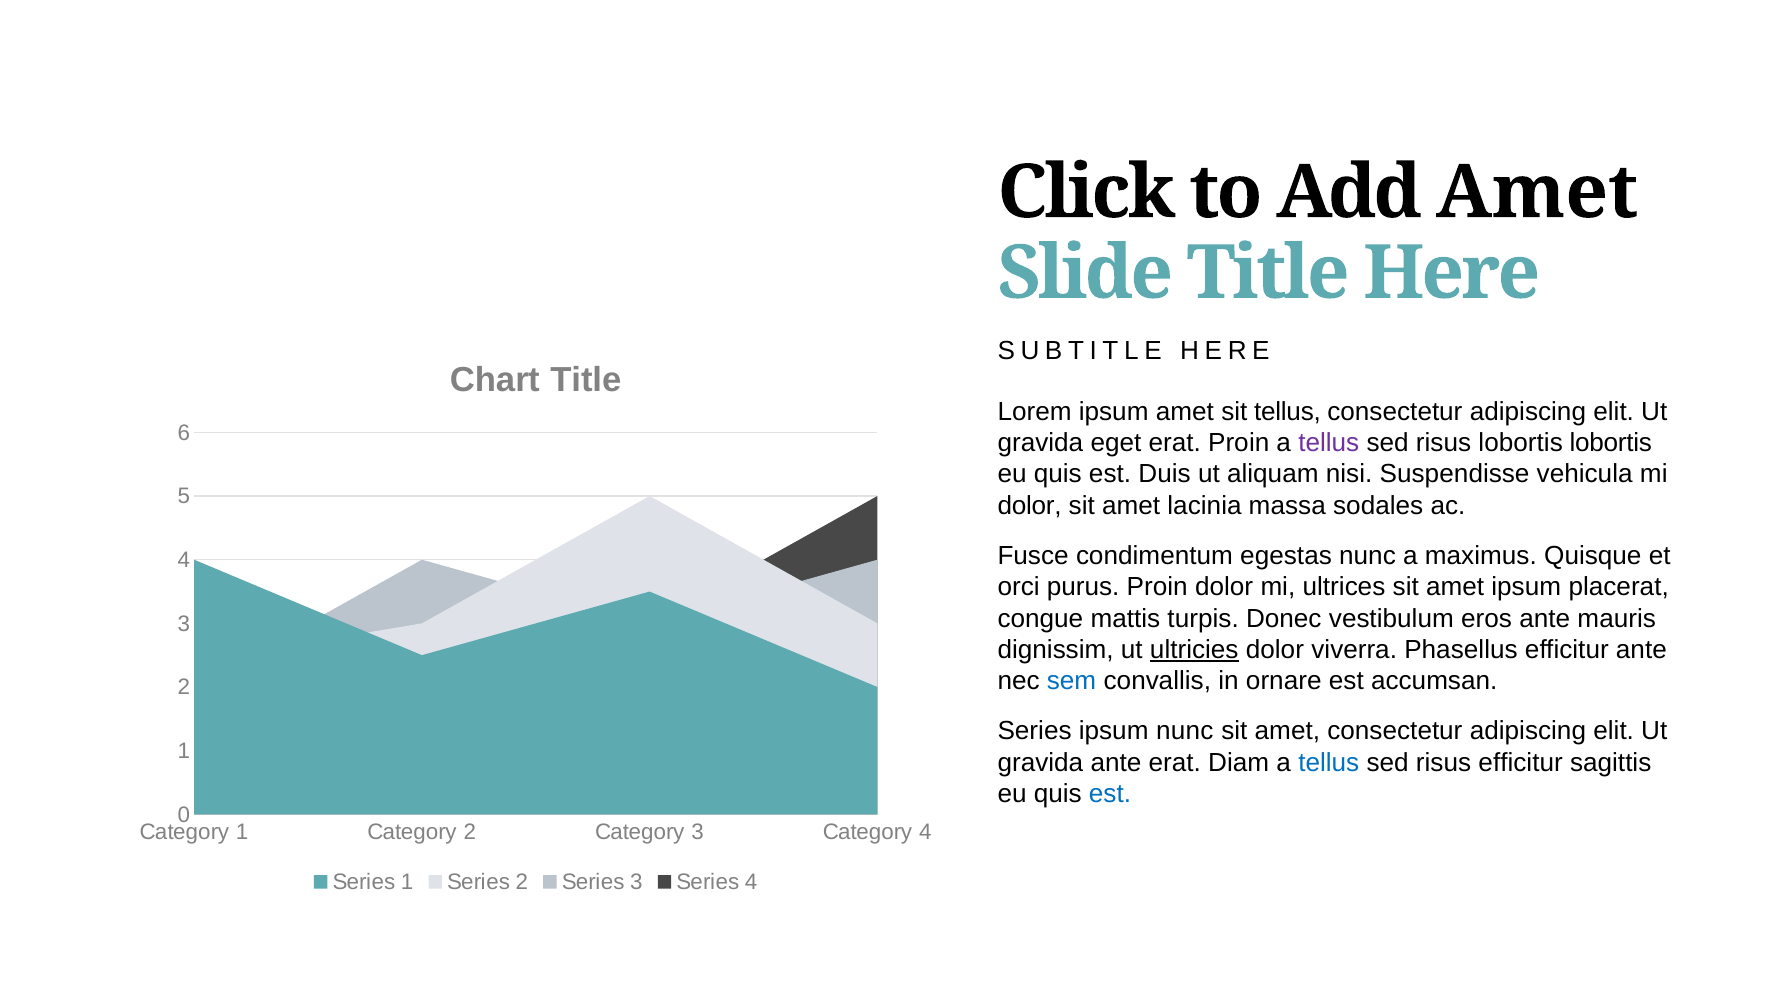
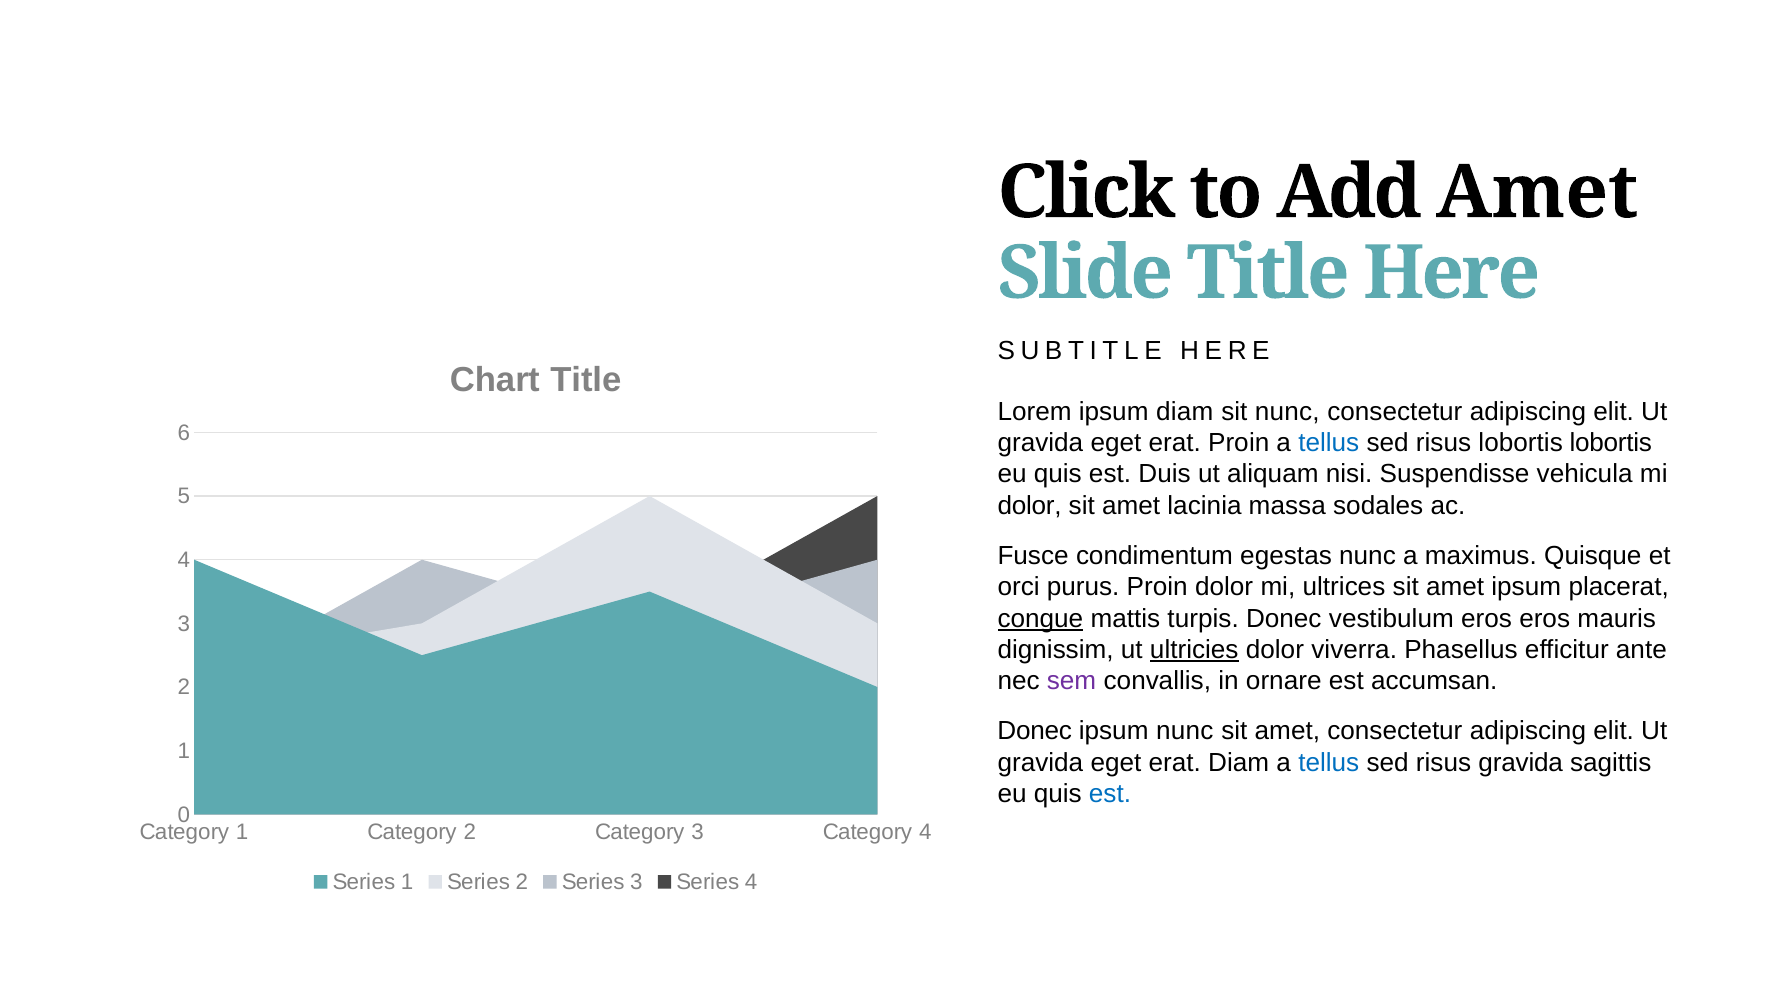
ipsum amet: amet -> diam
sit tellus: tellus -> nunc
tellus at (1329, 443) colour: purple -> blue
congue underline: none -> present
eros ante: ante -> eros
sem colour: blue -> purple
Series at (1035, 731): Series -> Donec
ante at (1116, 762): ante -> eget
risus efficitur: efficitur -> gravida
